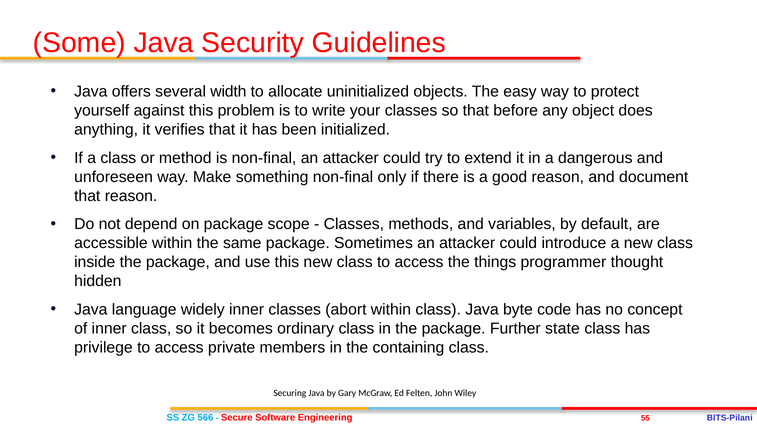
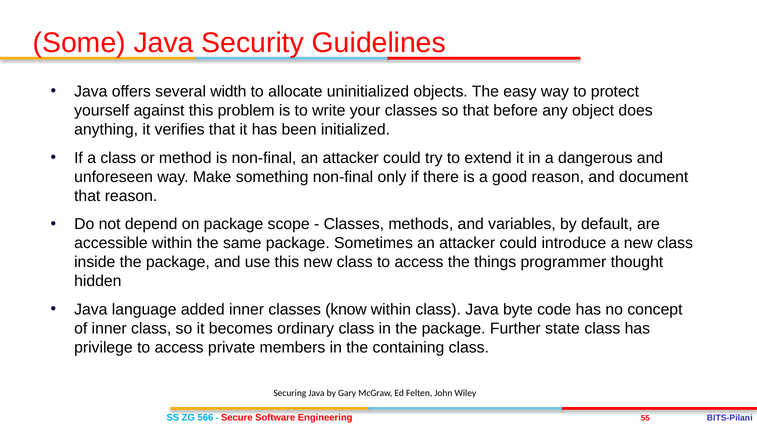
widely: widely -> added
abort: abort -> know
